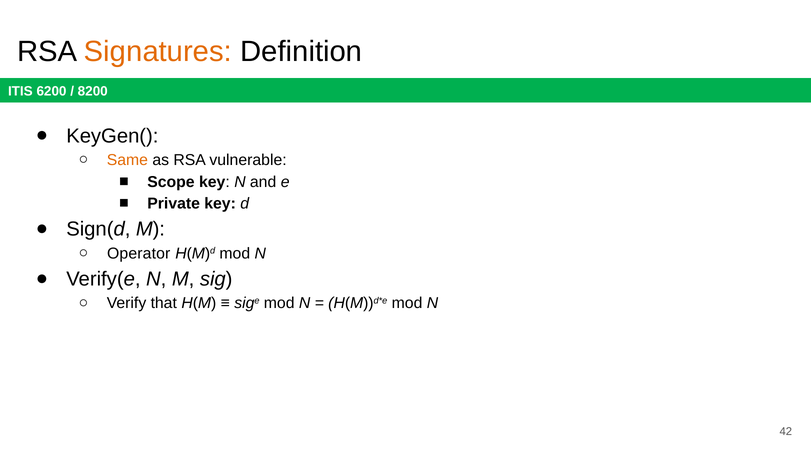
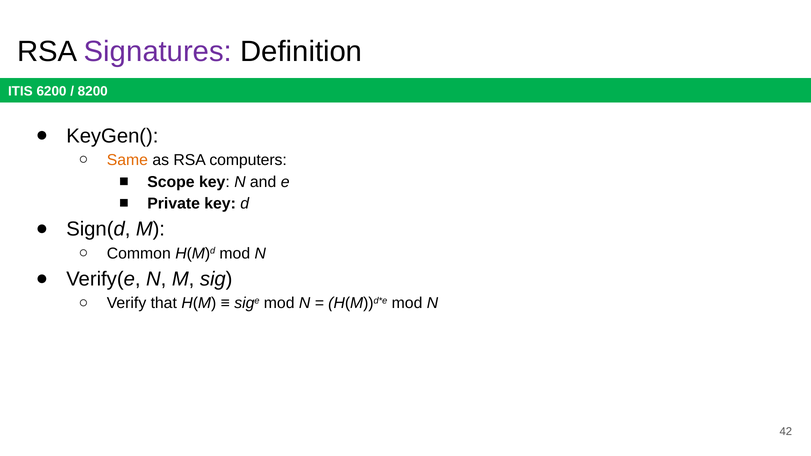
Signatures colour: orange -> purple
vulnerable: vulnerable -> computers
Operator: Operator -> Common
